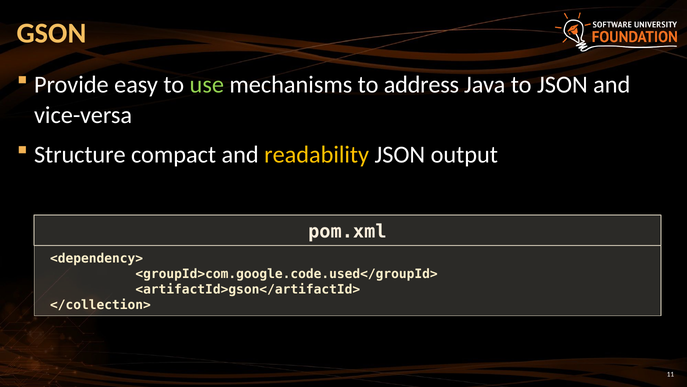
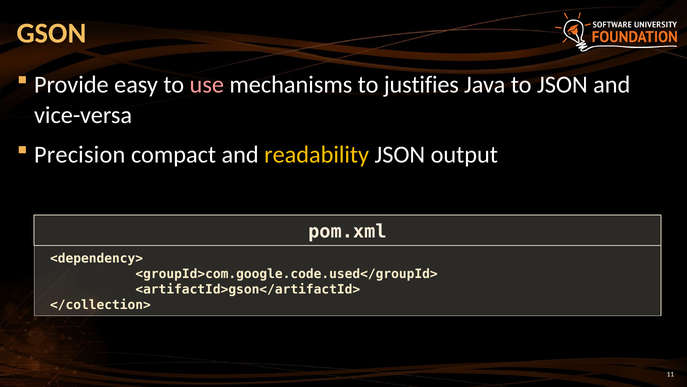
use colour: light green -> pink
address: address -> justifies
Structure: Structure -> Precision
